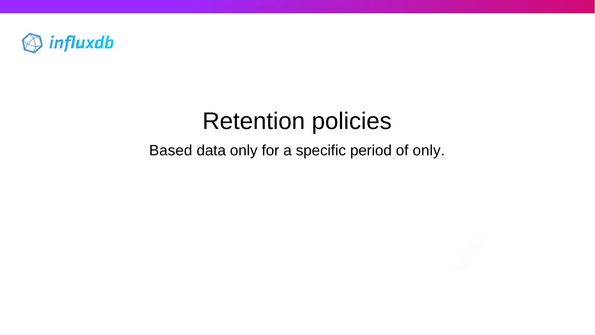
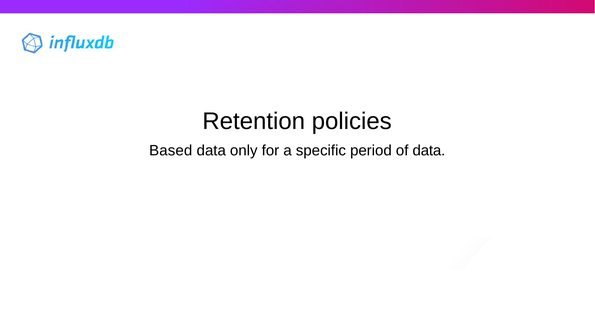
of only: only -> data
